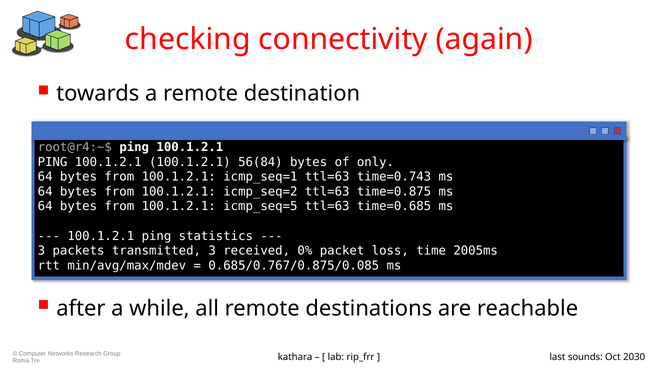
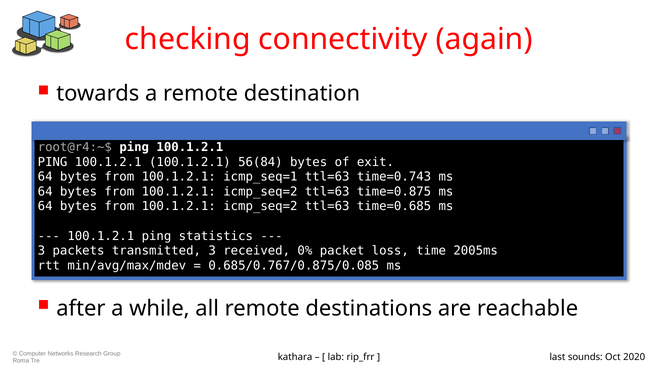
only: only -> exit
icmp_seq=5 at (260, 206): icmp_seq=5 -> icmp_seq=2
2030: 2030 -> 2020
